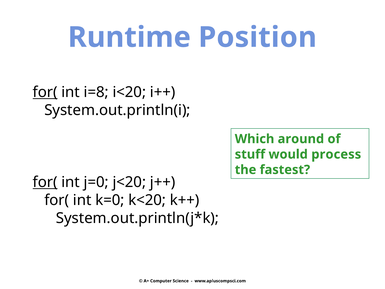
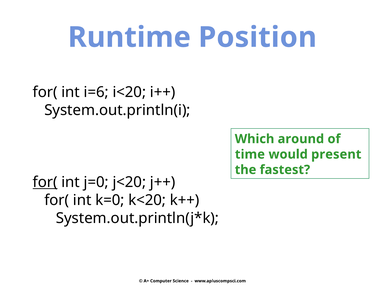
for( at (45, 92) underline: present -> none
i=8: i=8 -> i=6
stuff: stuff -> time
process: process -> present
